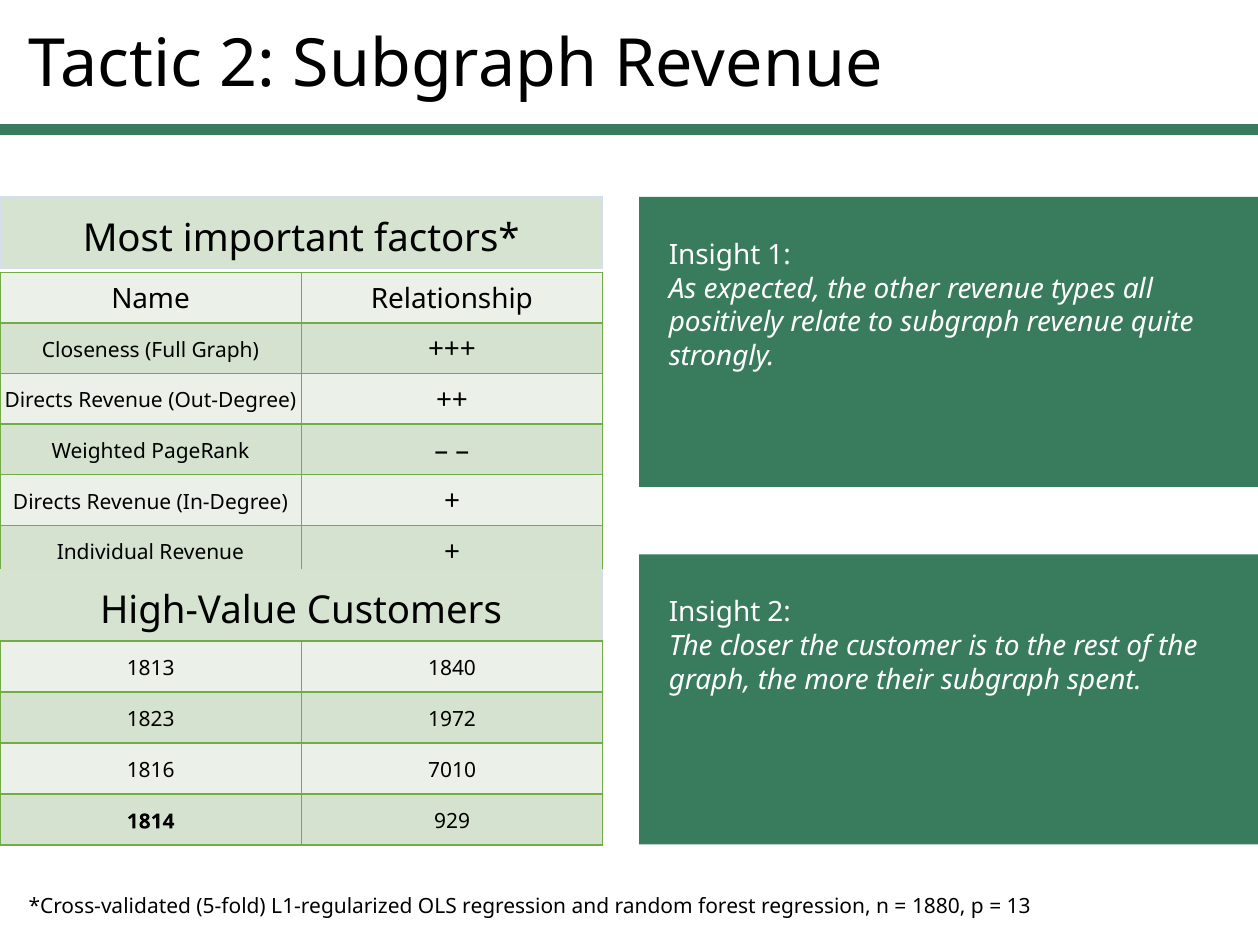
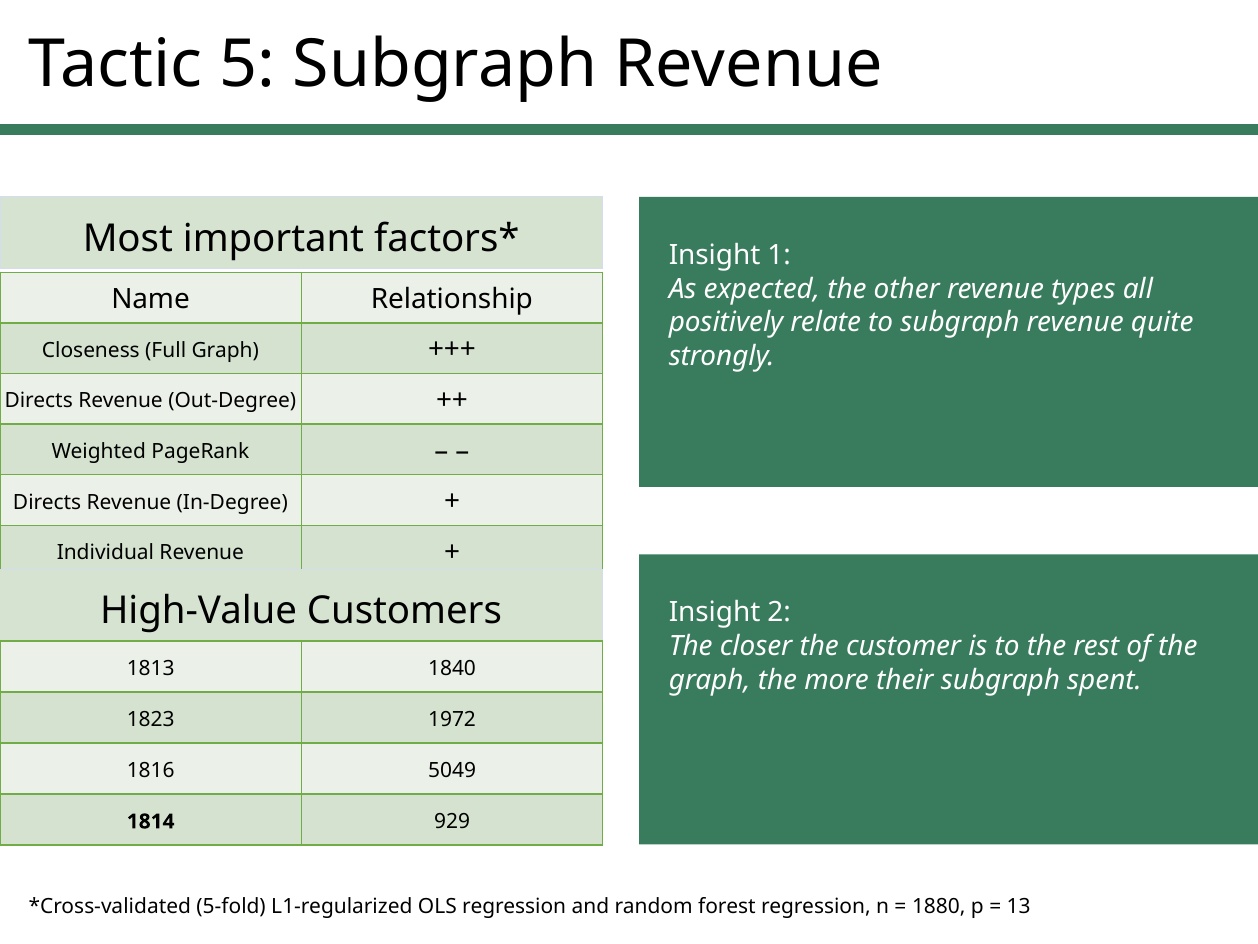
Tactic 2: 2 -> 5
7010: 7010 -> 5049
